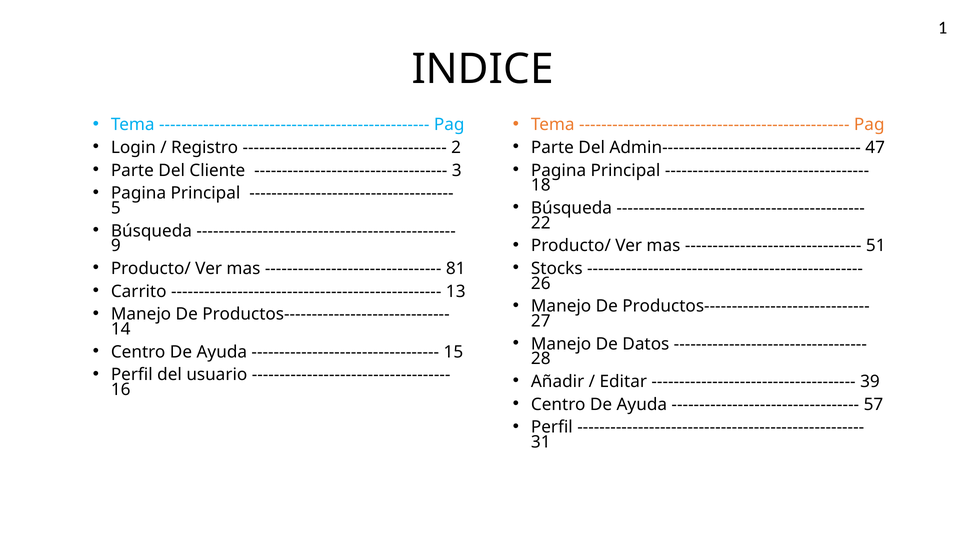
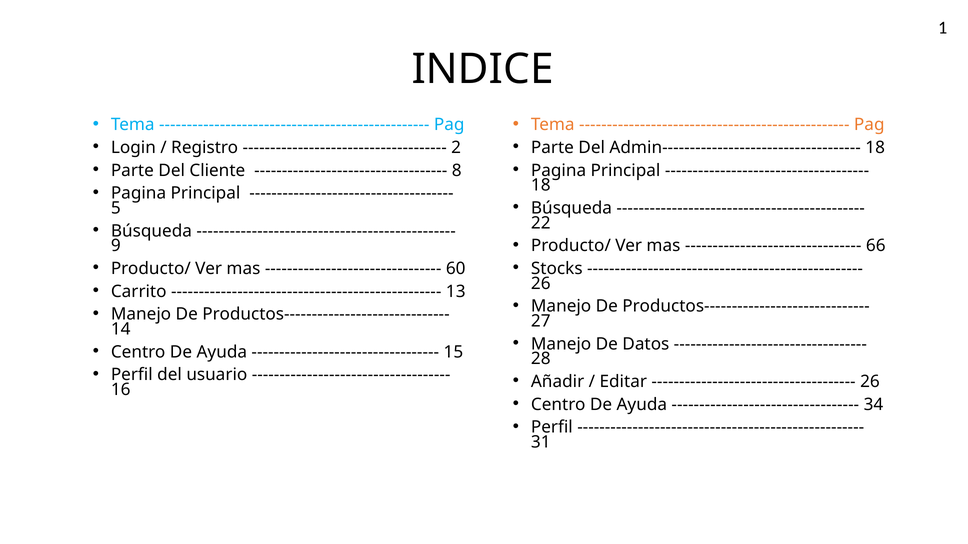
Admin------------------------------------ 47: 47 -> 18
3: 3 -> 8
51: 51 -> 66
81: 81 -> 60
39 at (870, 382): 39 -> 26
57: 57 -> 34
